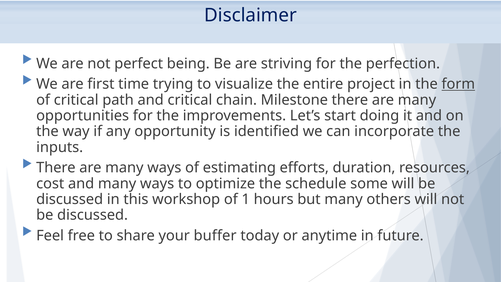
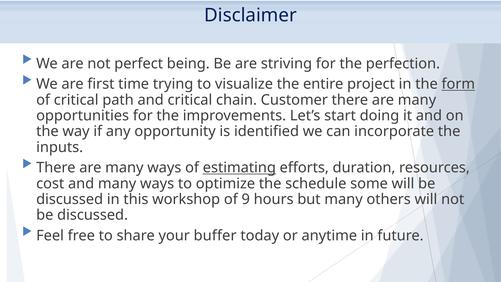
Milestone: Milestone -> Customer
estimating underline: none -> present
1: 1 -> 9
